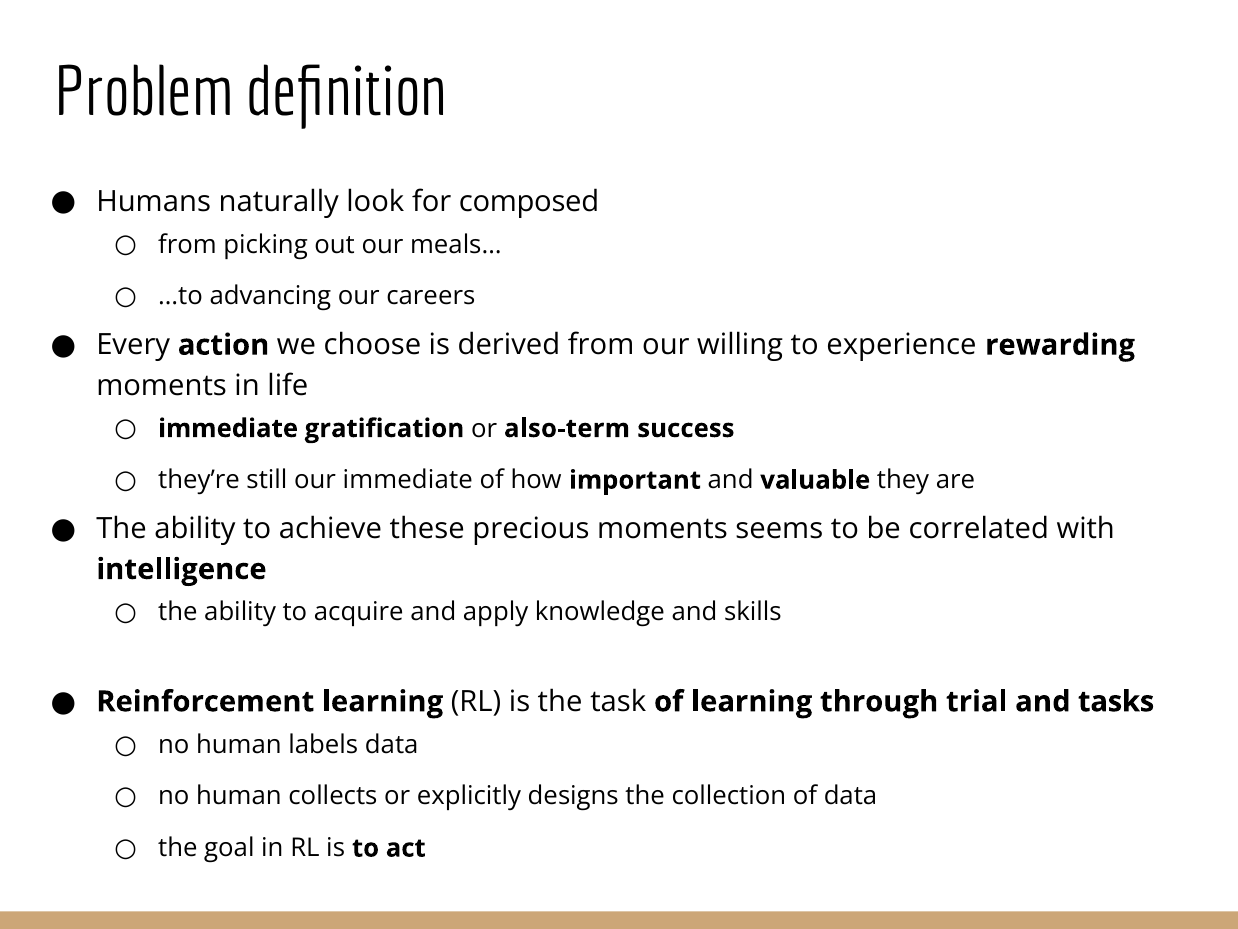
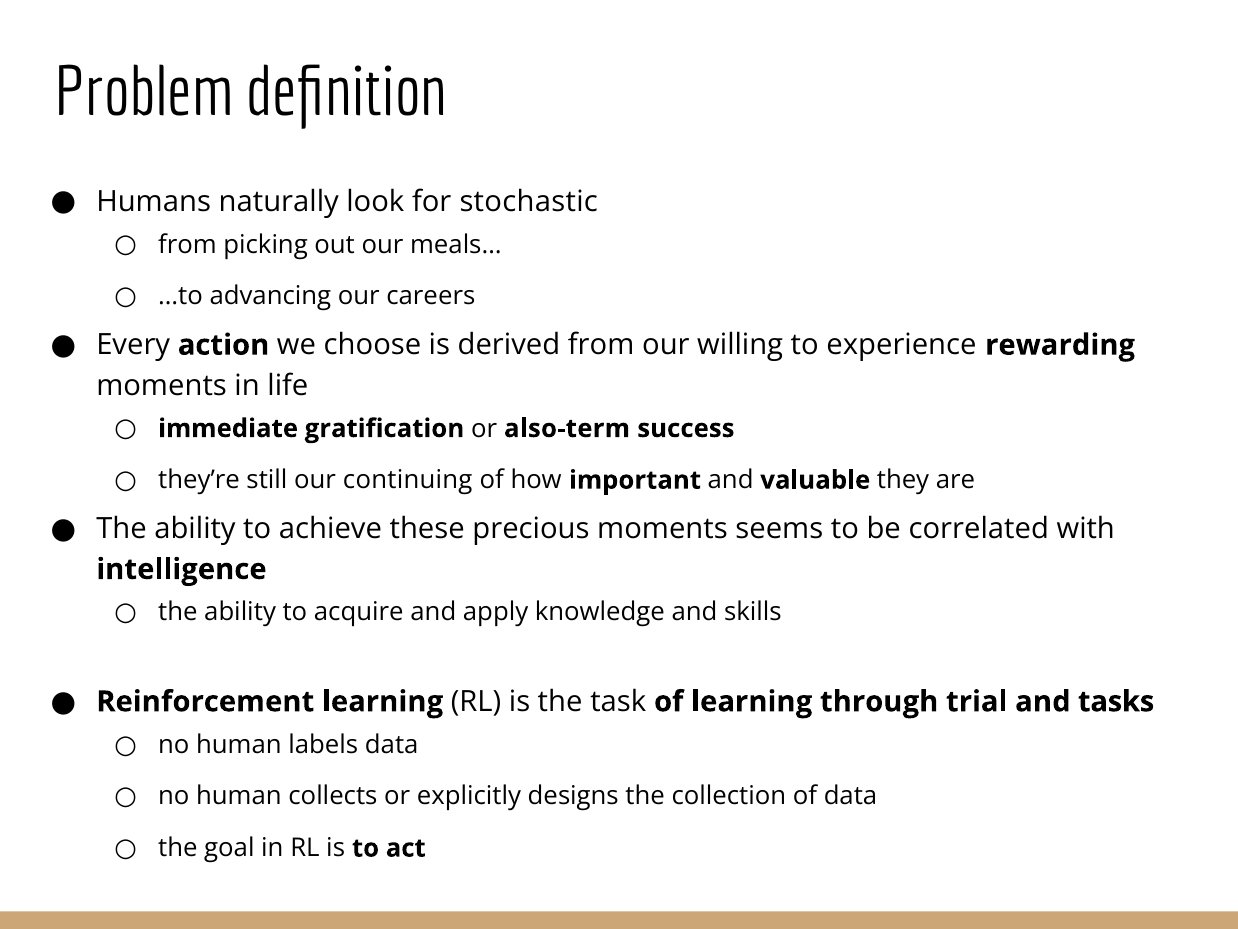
composed: composed -> stochastic
our immediate: immediate -> continuing
